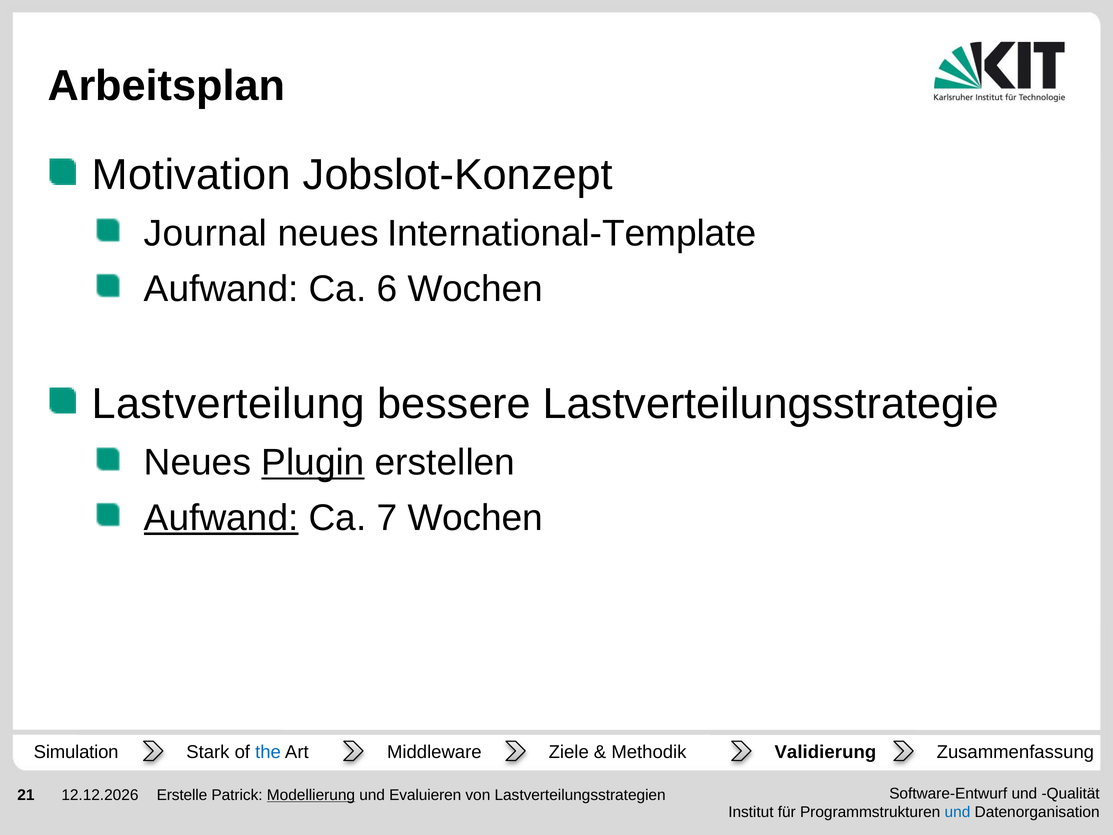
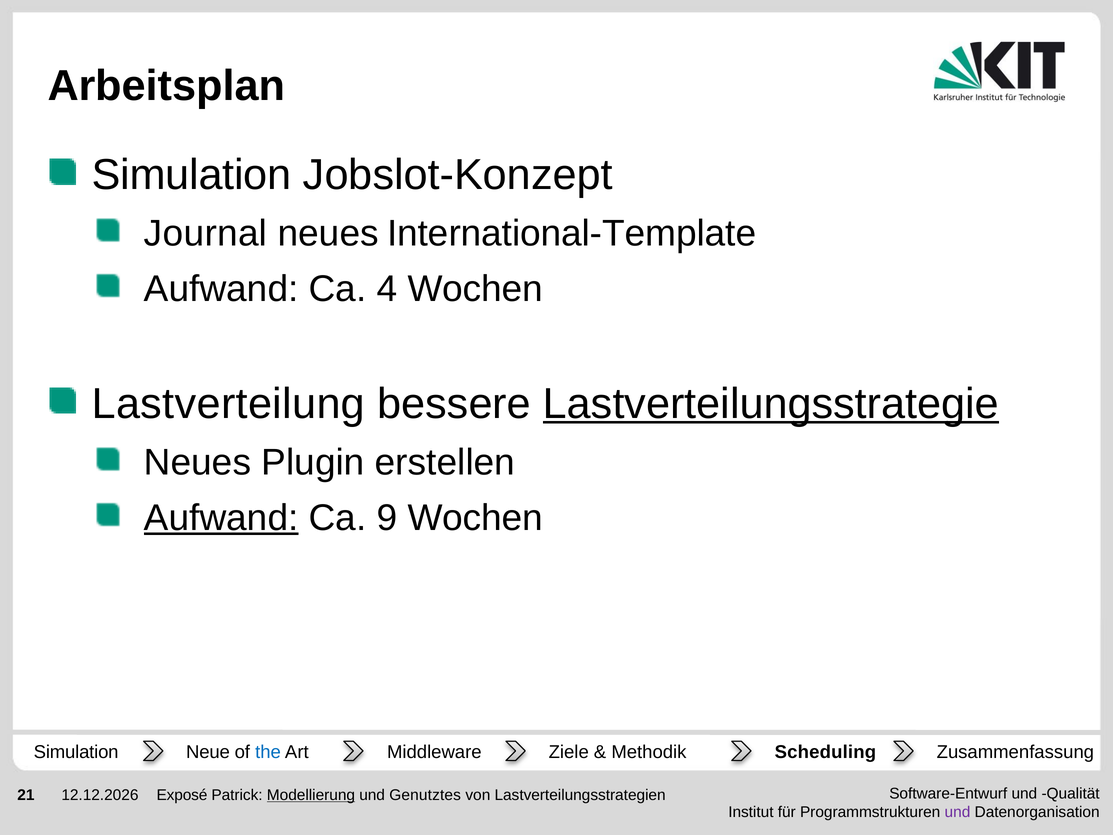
Motivation at (191, 175): Motivation -> Simulation
6: 6 -> 4
Lastverteilungsstrategie underline: none -> present
Plugin underline: present -> none
7: 7 -> 9
Stark: Stark -> Neue
Validierung: Validierung -> Scheduling
Erstelle: Erstelle -> Exposé
Evaluieren: Evaluieren -> Genutztes
und at (957, 812) colour: blue -> purple
